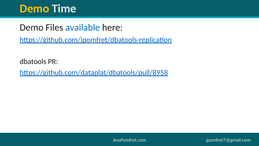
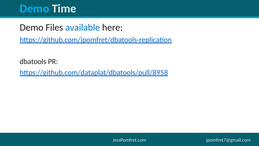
Demo at (34, 9) colour: yellow -> light blue
